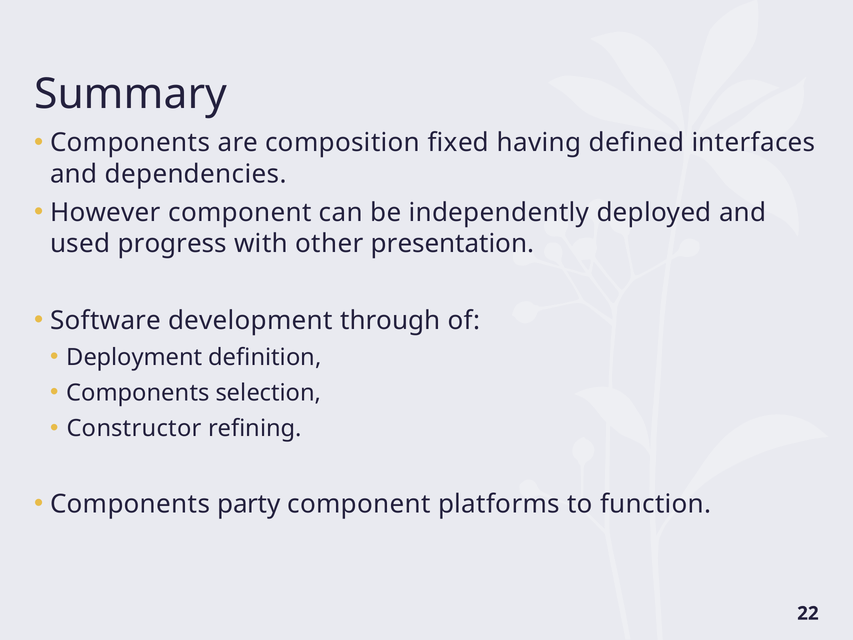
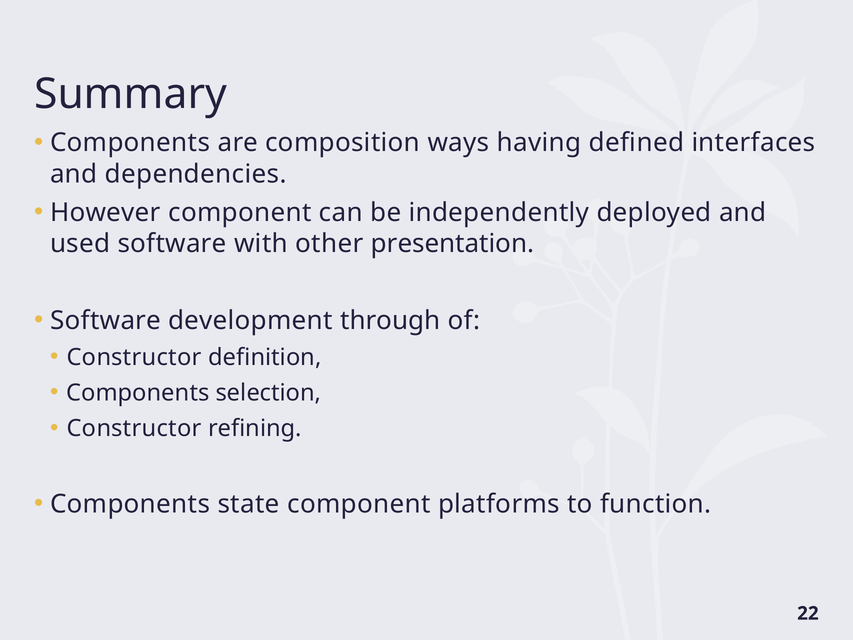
fixed: fixed -> ways
used progress: progress -> software
Deployment at (134, 357): Deployment -> Constructor
party: party -> state
